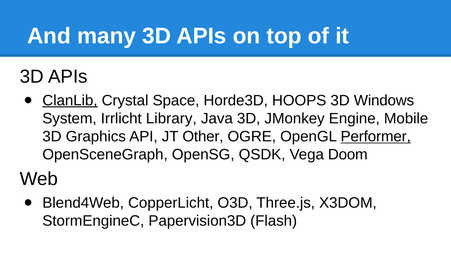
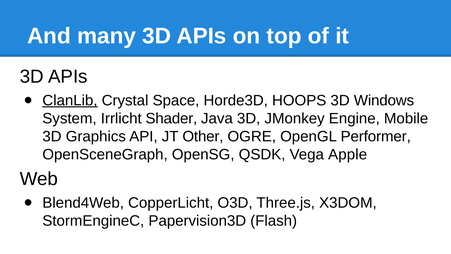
Library: Library -> Shader
Performer underline: present -> none
Doom: Doom -> Apple
